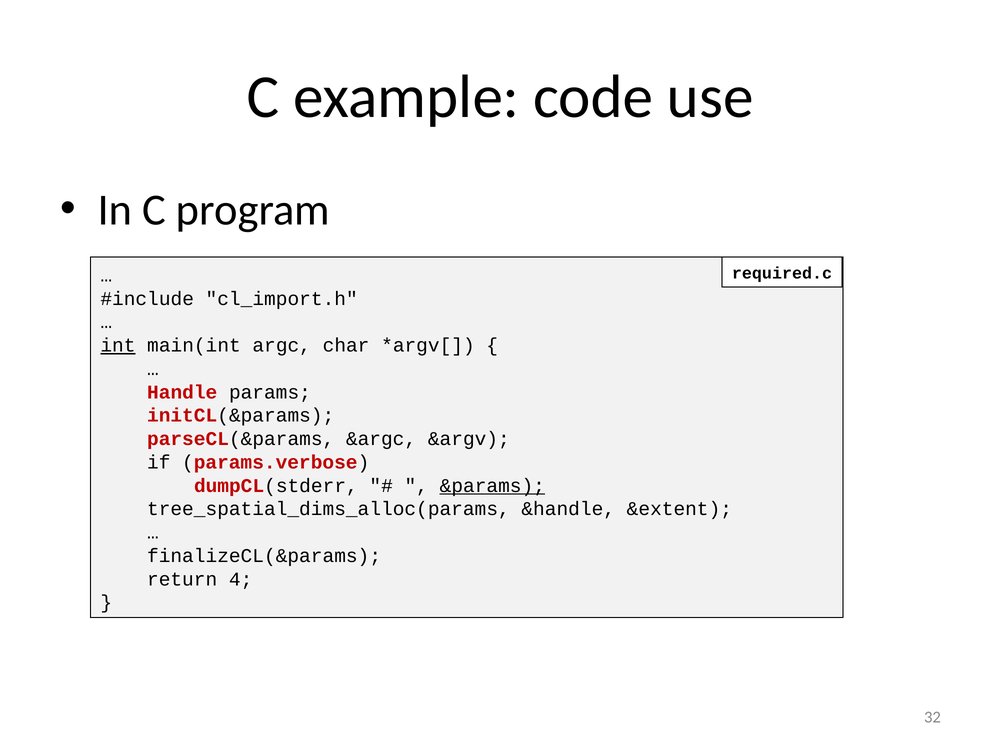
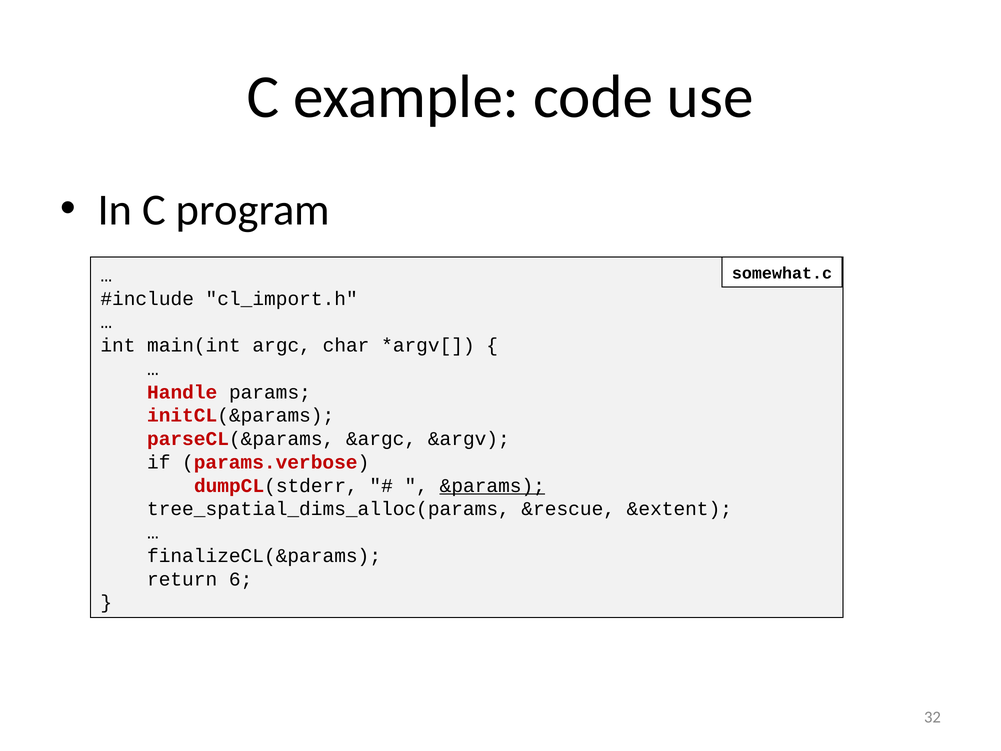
required.c: required.c -> somewhat.c
int underline: present -> none
&handle: &handle -> &rescue
4: 4 -> 6
